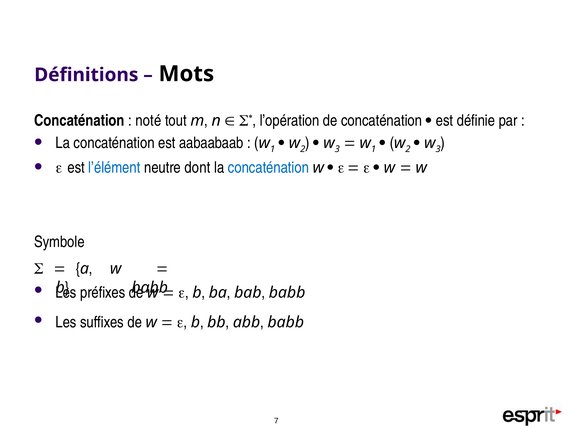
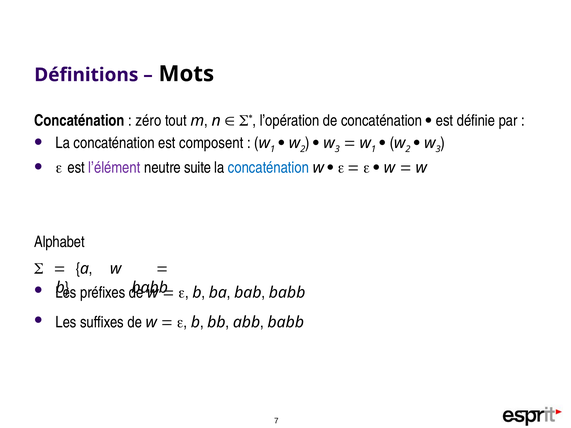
noté: noté -> zéro
aabaabaab: aabaabaab -> composent
l’élément colour: blue -> purple
dont: dont -> suite
Symbole: Symbole -> Alphabet
